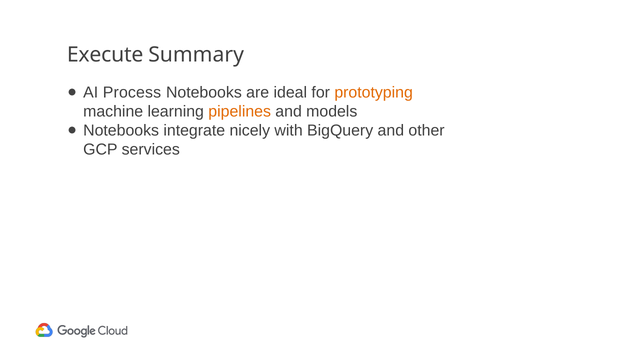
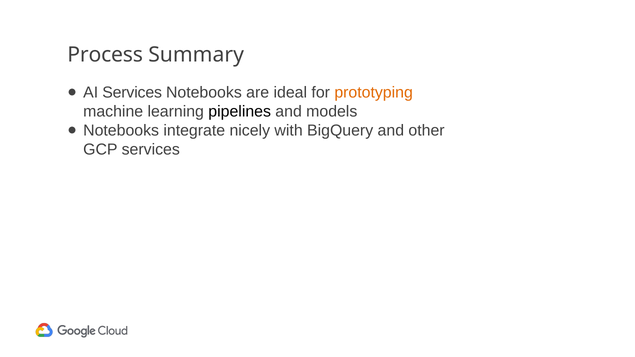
Execute: Execute -> Process
AI Process: Process -> Services
pipelines colour: orange -> black
